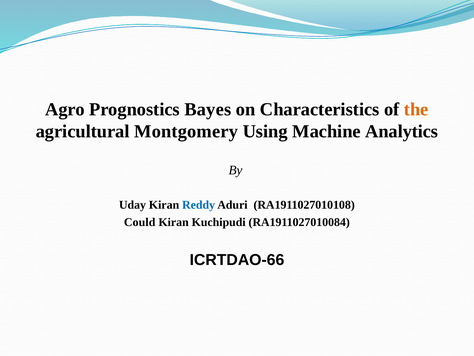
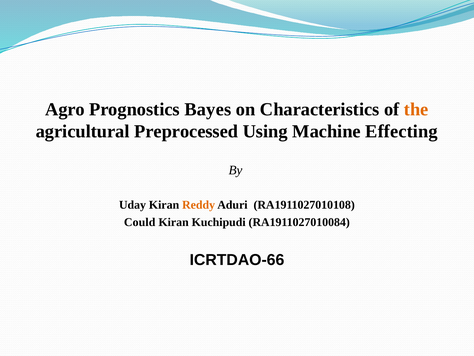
Montgomery: Montgomery -> Preprocessed
Analytics: Analytics -> Effecting
Reddy colour: blue -> orange
